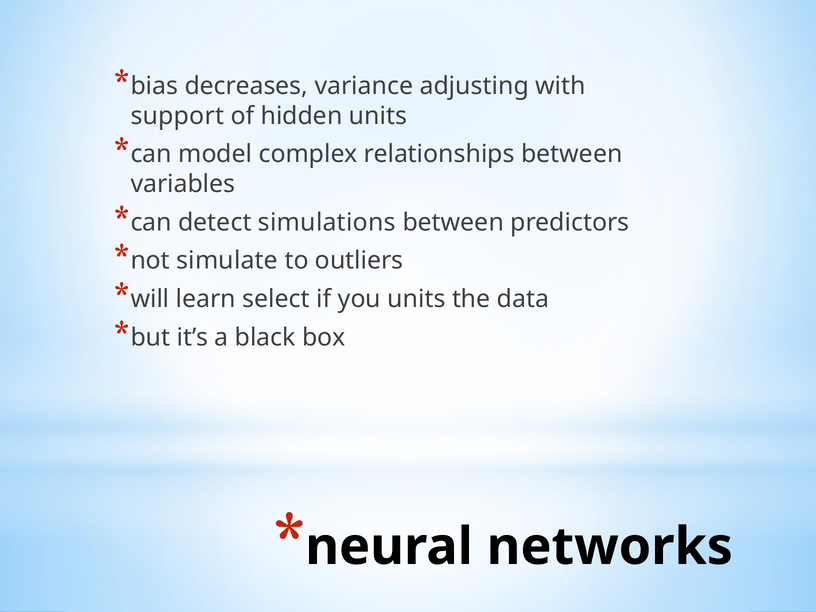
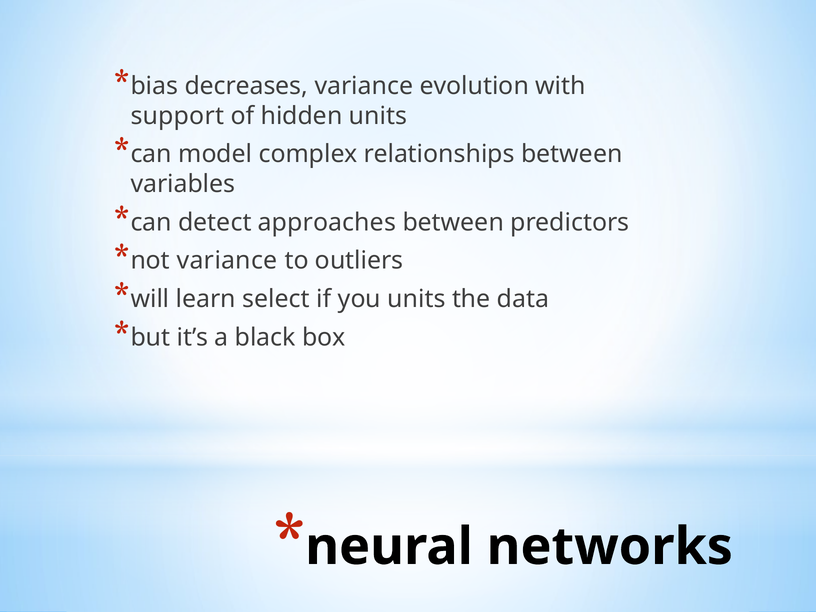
adjusting: adjusting -> evolution
simulations: simulations -> approaches
not simulate: simulate -> variance
